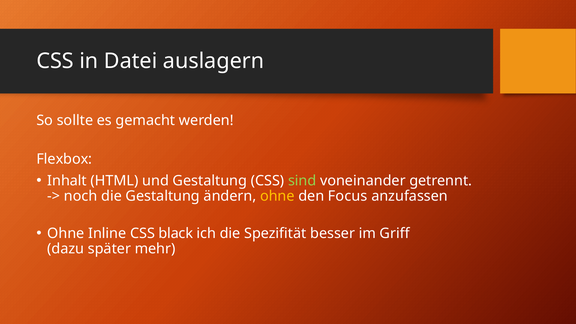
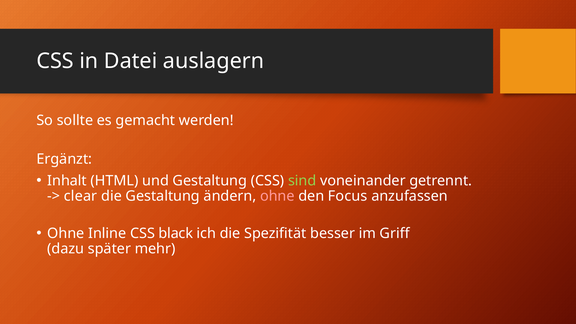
Flexbox: Flexbox -> Ergänzt
noch: noch -> clear
ohne at (277, 196) colour: yellow -> pink
